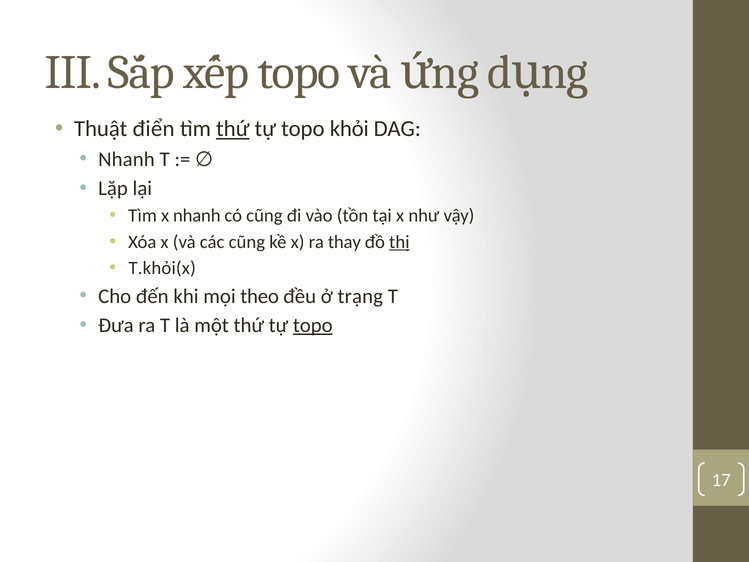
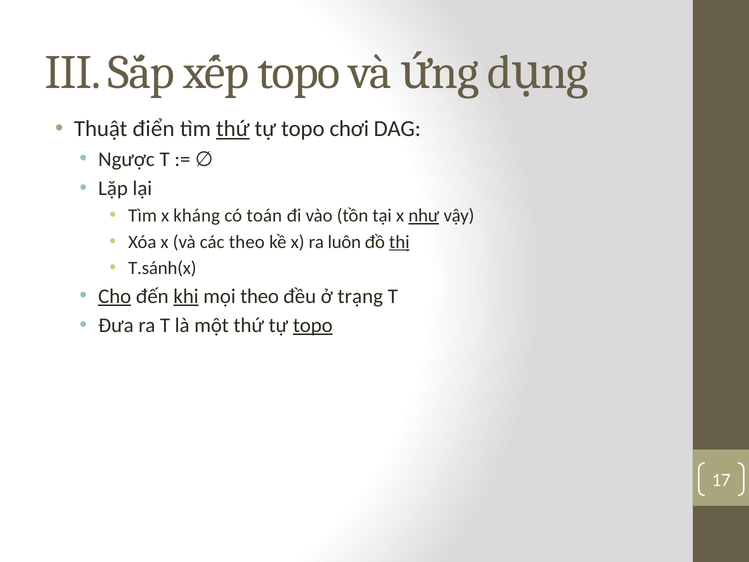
khỏi: khỏi -> chơi
Nhanh at (126, 159): Nhanh -> Ngược
x nhanh: nhanh -> kháng
có cũng: cũng -> toán
như underline: none -> present
các cũng: cũng -> theo
thay: thay -> luôn
T.khỏi(x: T.khỏi(x -> T.sánh(x
Cho underline: none -> present
khi underline: none -> present
